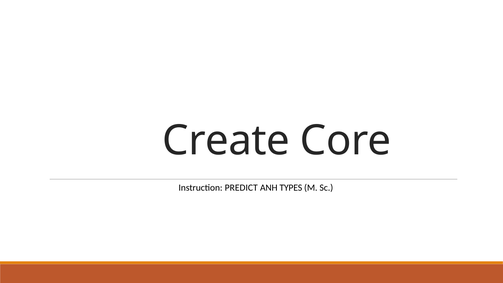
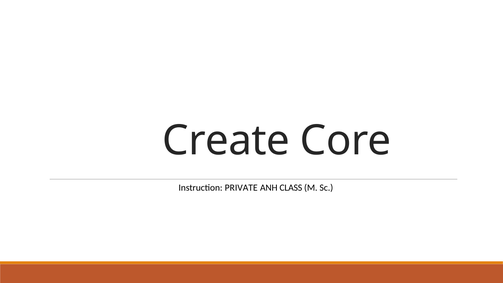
PREDICT: PREDICT -> PRIVATE
TYPES: TYPES -> CLASS
